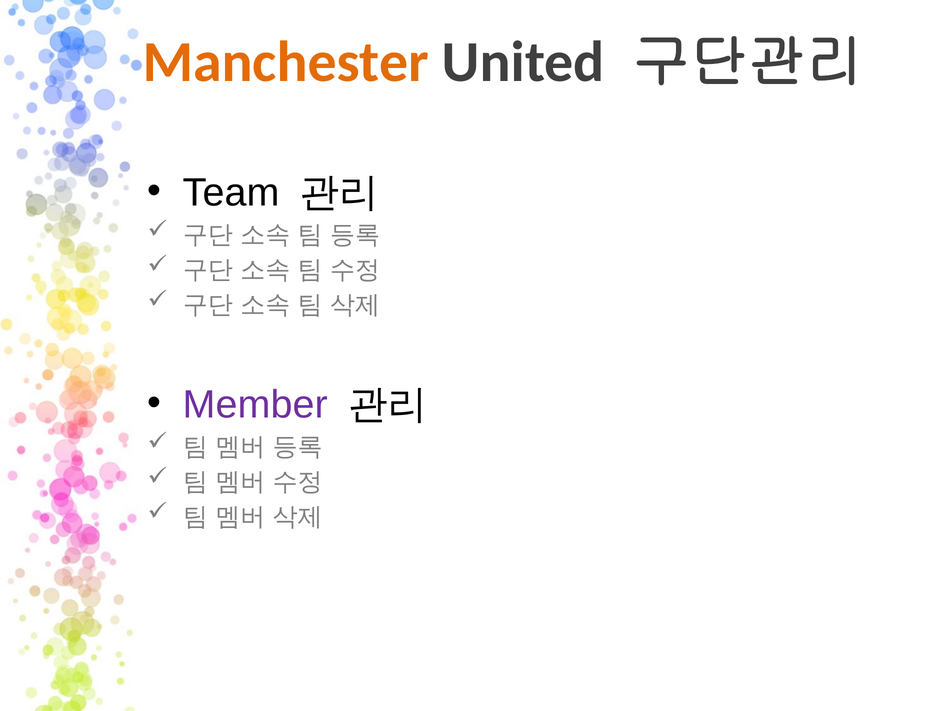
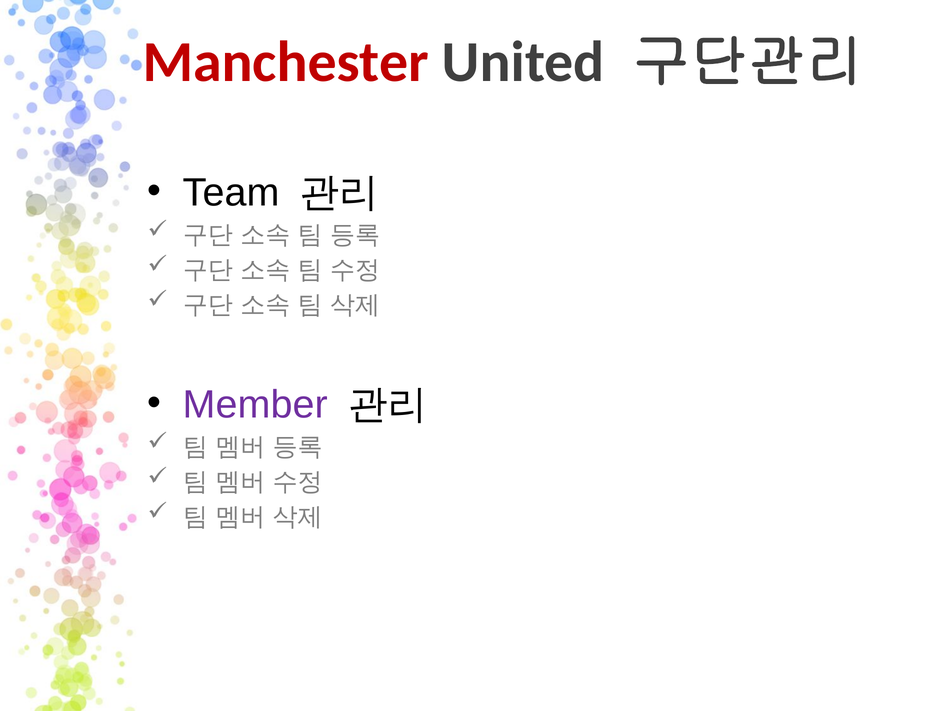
Manchester colour: orange -> red
